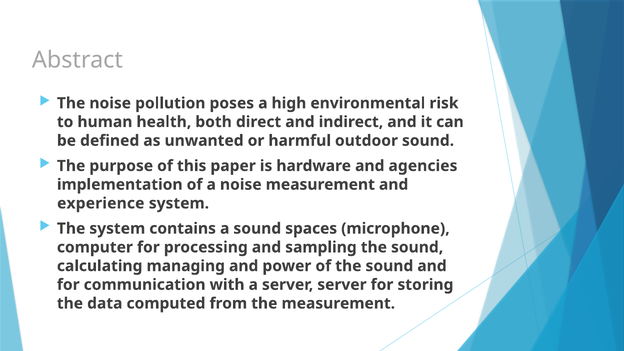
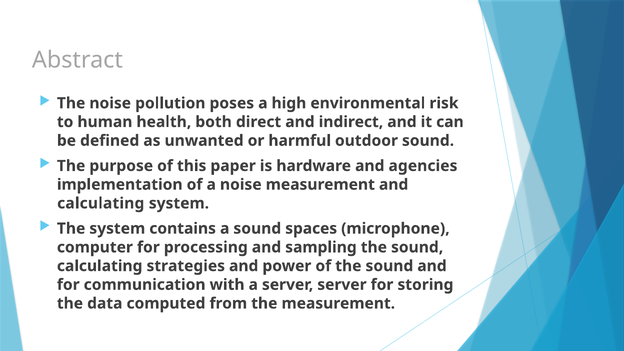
experience at (101, 203): experience -> calculating
managing: managing -> strategies
